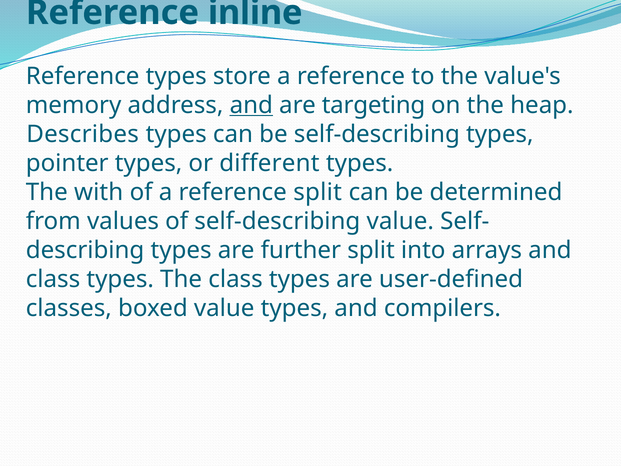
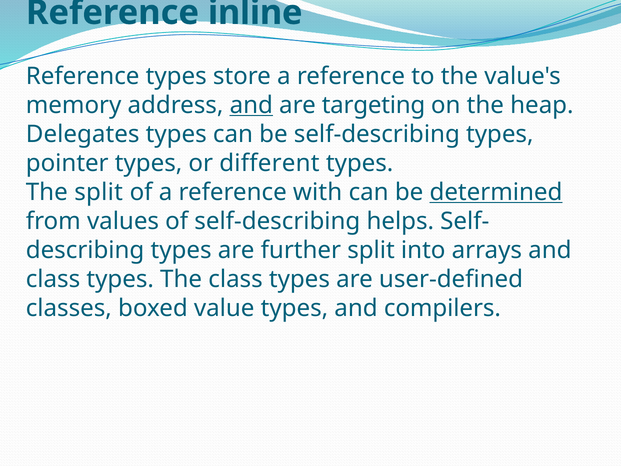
Describes: Describes -> Delegates
The with: with -> split
reference split: split -> with
determined underline: none -> present
self-describing value: value -> helps
